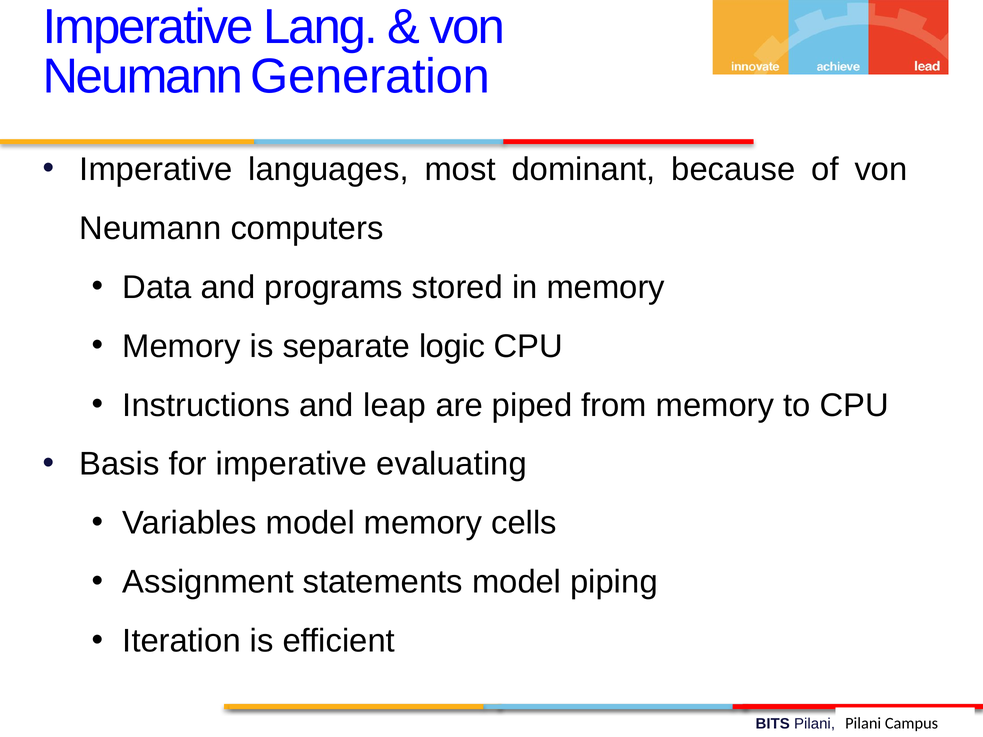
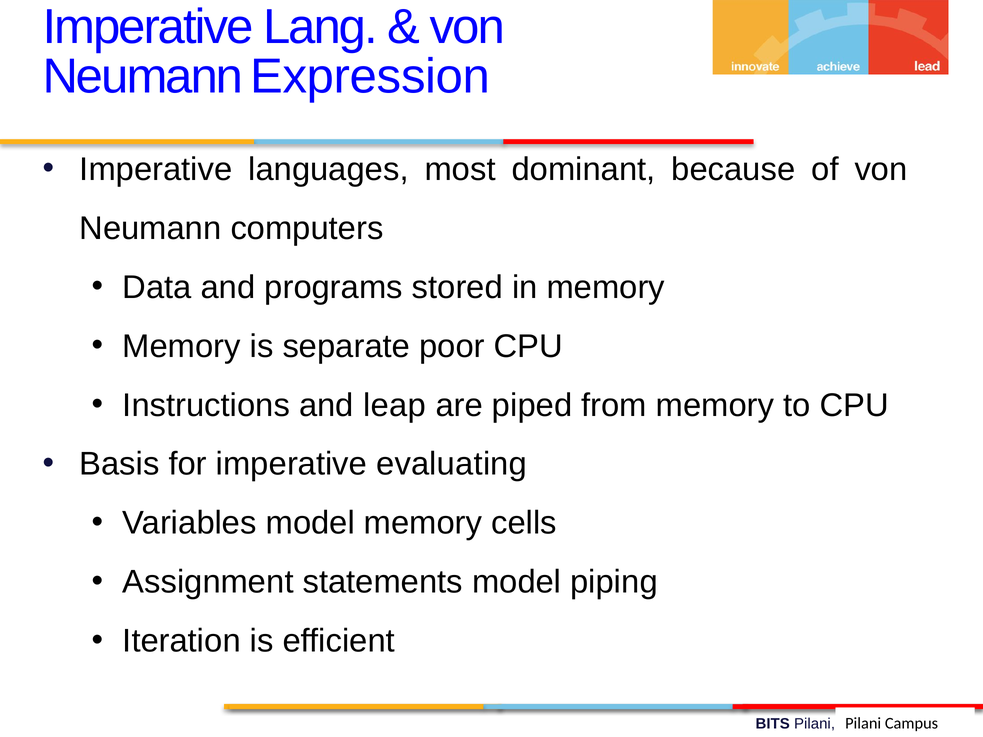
Generation: Generation -> Expression
logic: logic -> poor
